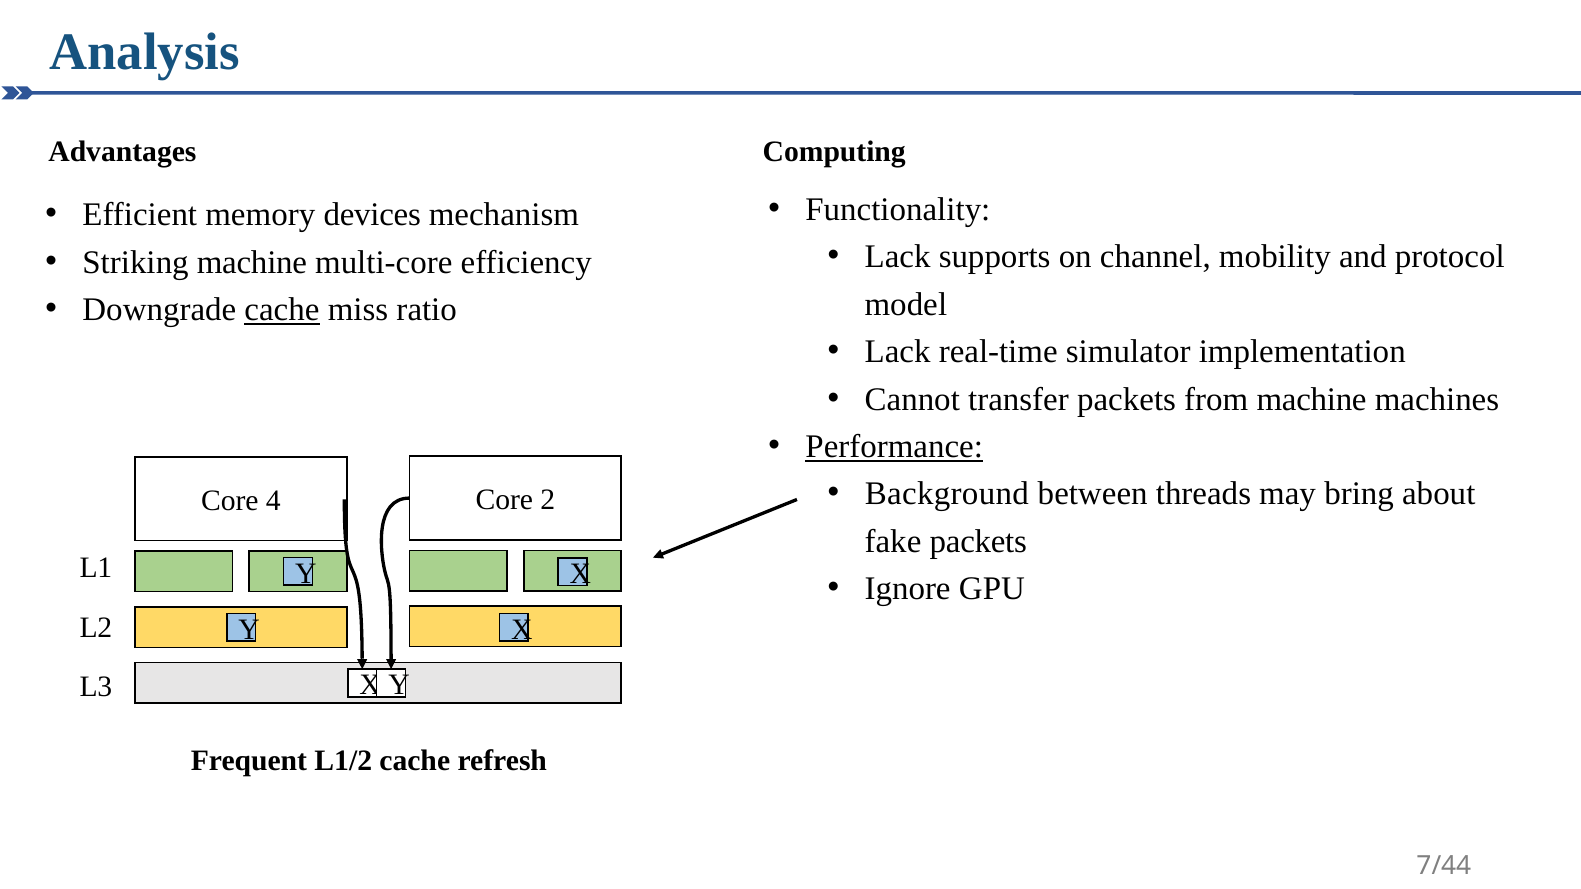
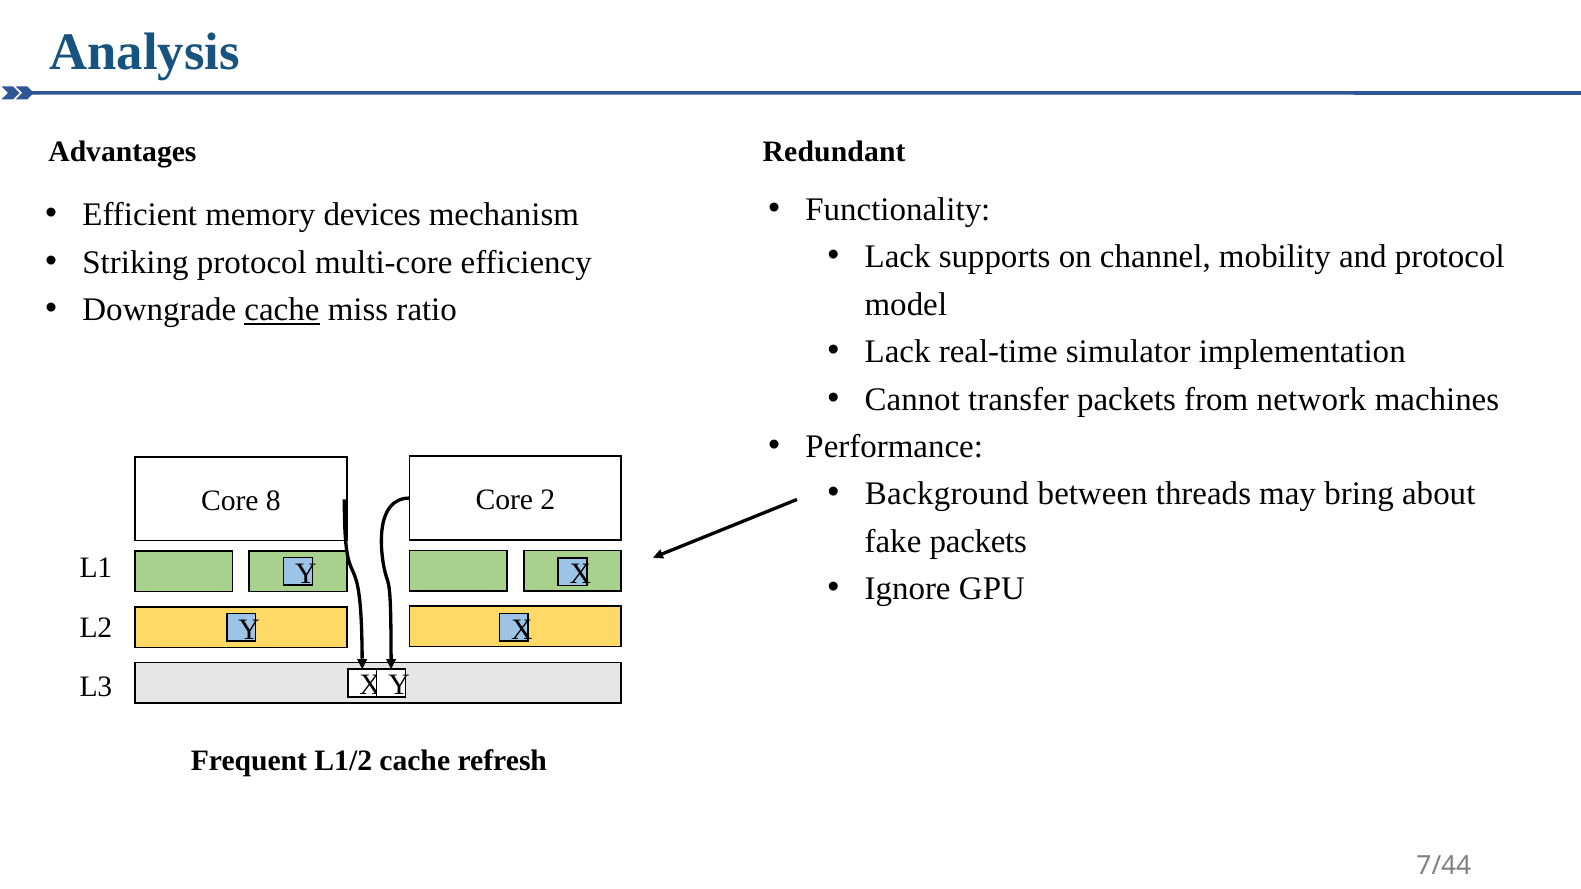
Computing: Computing -> Redundant
Striking machine: machine -> protocol
from machine: machine -> network
Performance underline: present -> none
4: 4 -> 8
